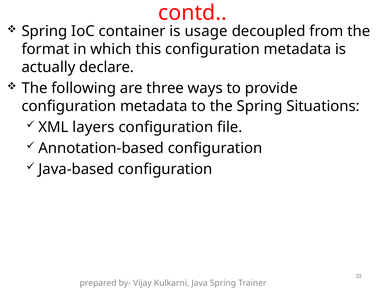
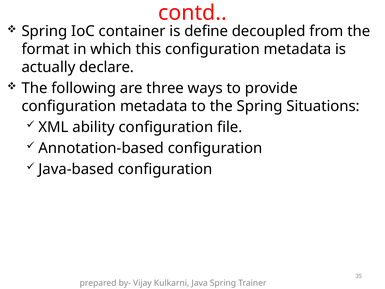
usage: usage -> define
layers: layers -> ability
